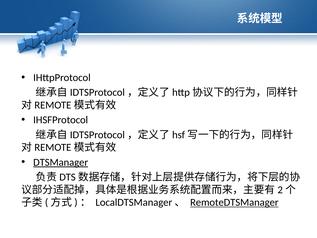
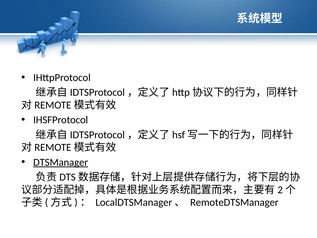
RemoteDTSManager underline: present -> none
